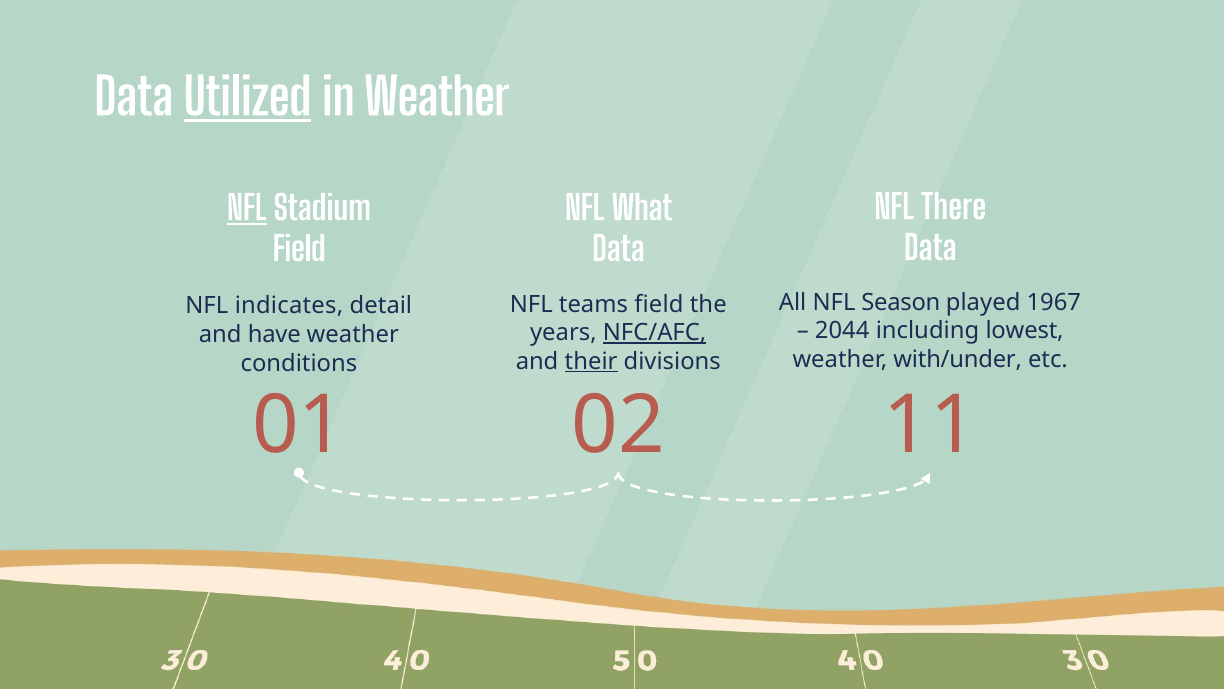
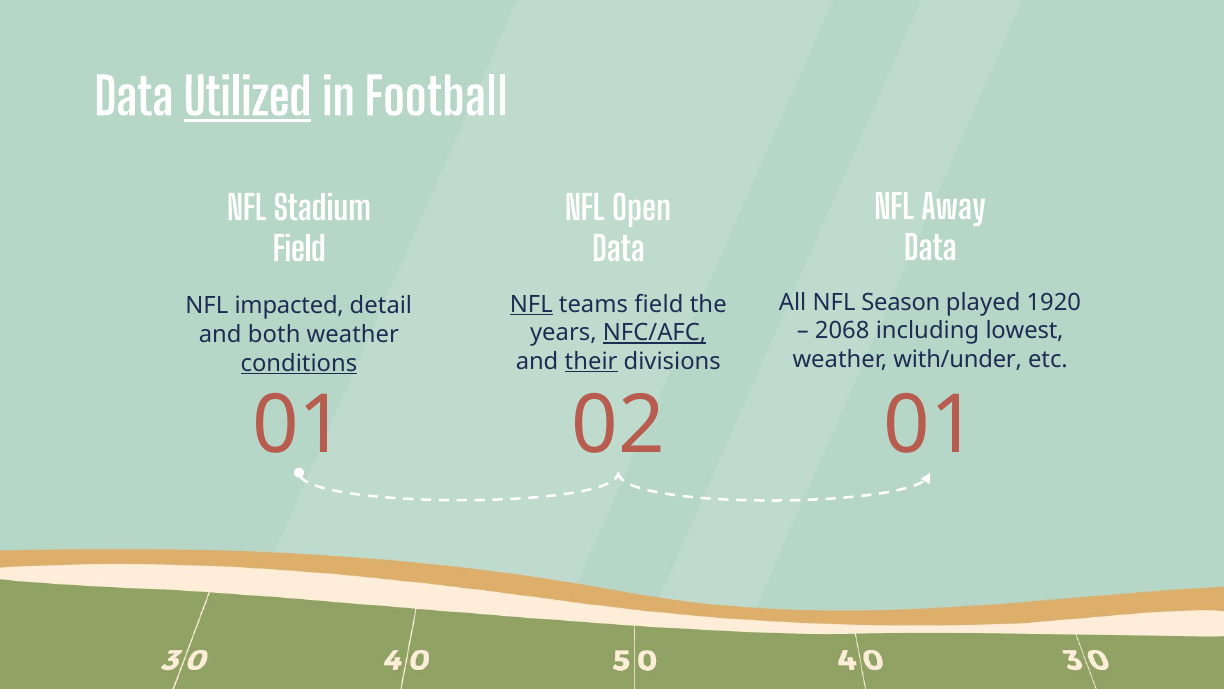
in Weather: Weather -> Football
There: There -> Away
NFL at (247, 209) underline: present -> none
What: What -> Open
1967: 1967 -> 1920
NFL at (531, 304) underline: none -> present
indicates: indicates -> impacted
2044: 2044 -> 2068
have: have -> both
conditions underline: none -> present
02 11: 11 -> 01
